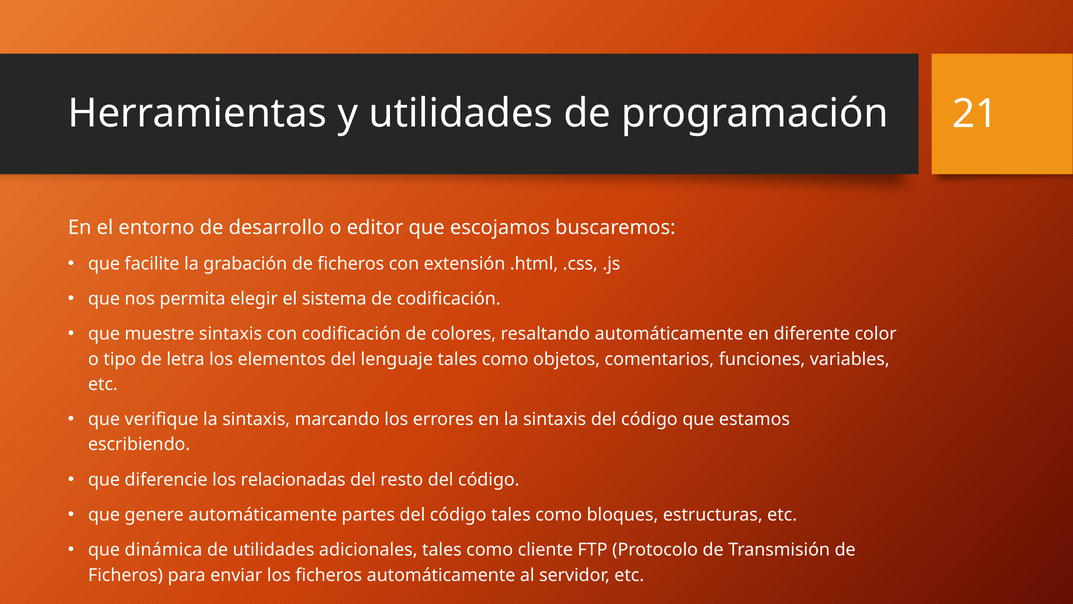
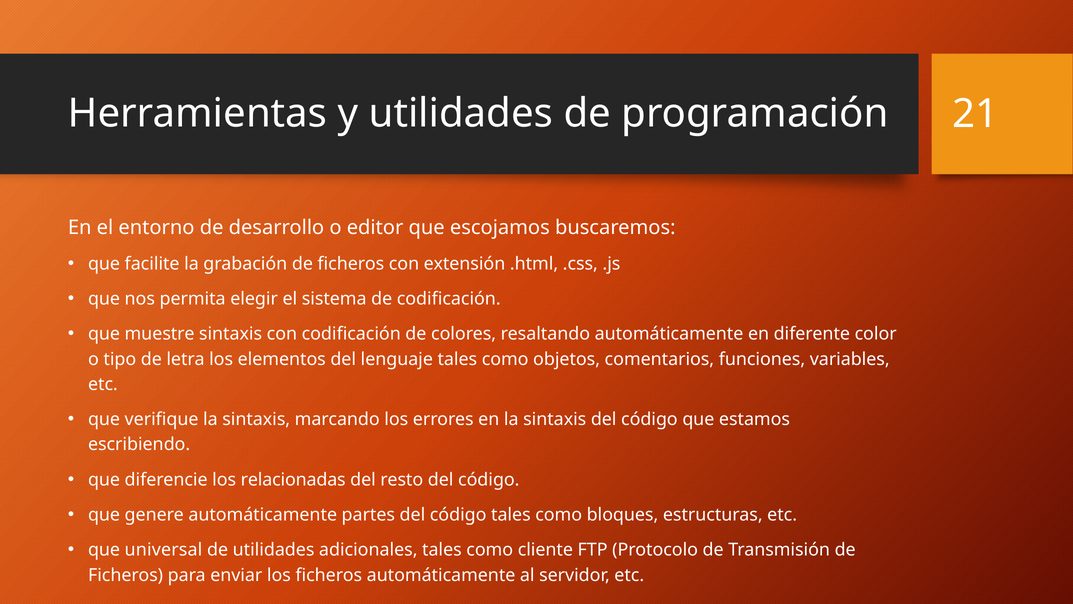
dinámica: dinámica -> universal
